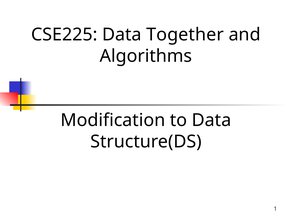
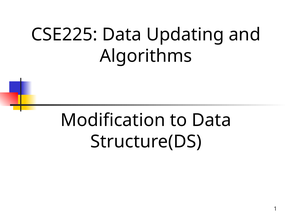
Together: Together -> Updating
